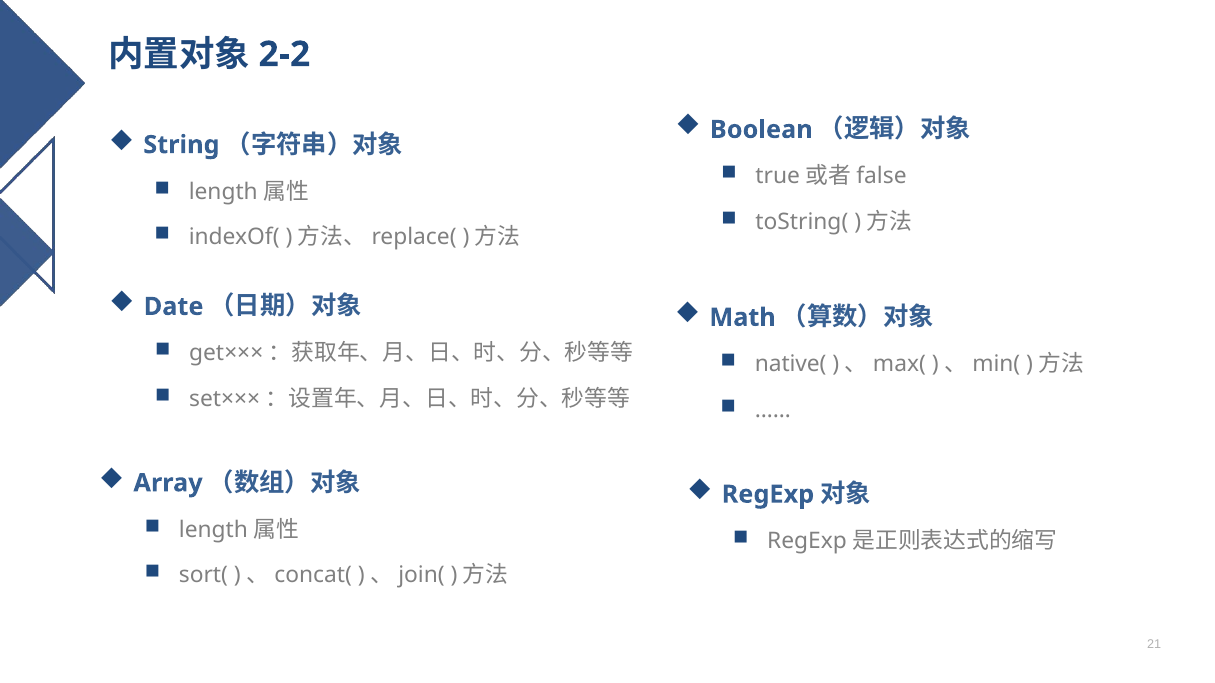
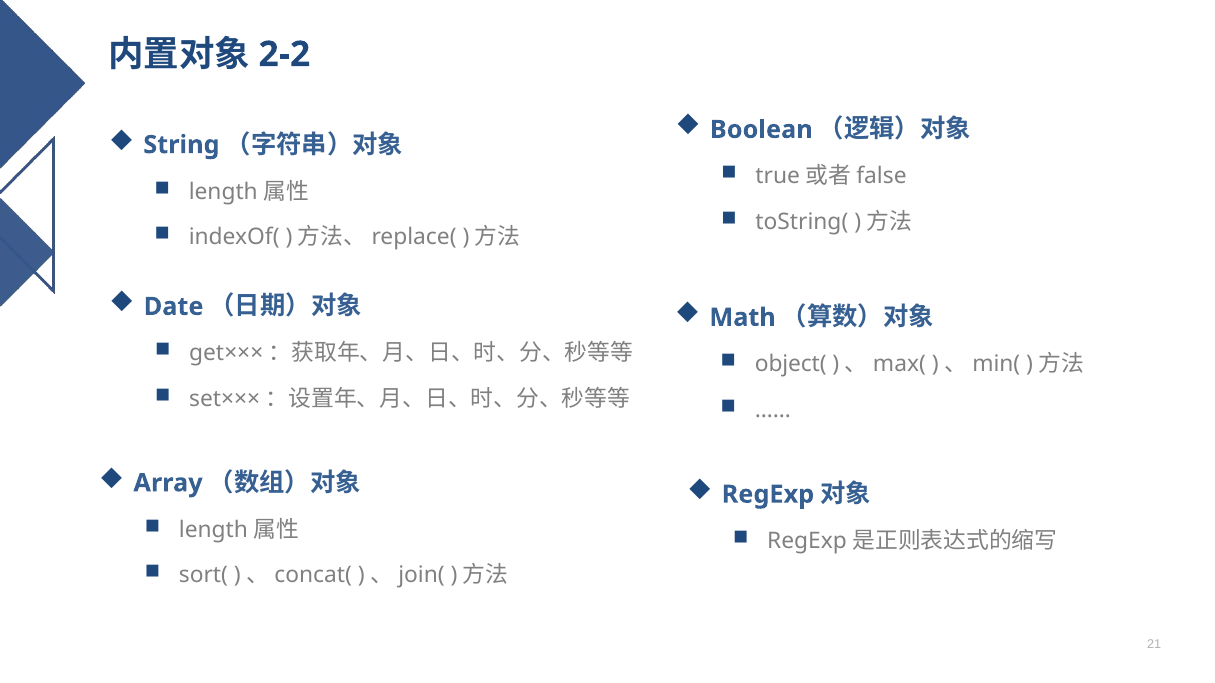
native(: native( -> object(
